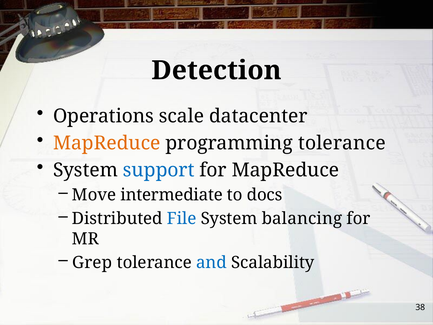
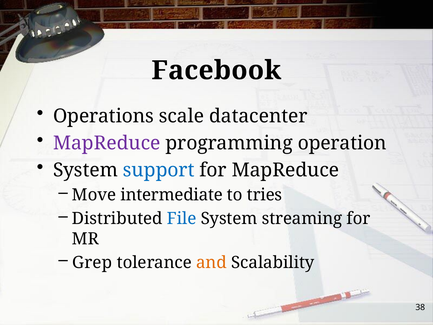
Detection: Detection -> Facebook
MapReduce at (107, 143) colour: orange -> purple
programming tolerance: tolerance -> operation
docs: docs -> tries
balancing: balancing -> streaming
and colour: blue -> orange
